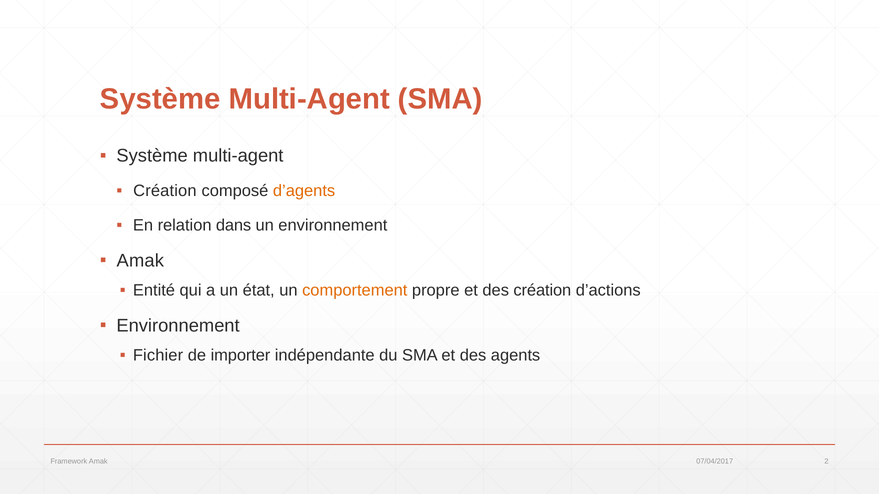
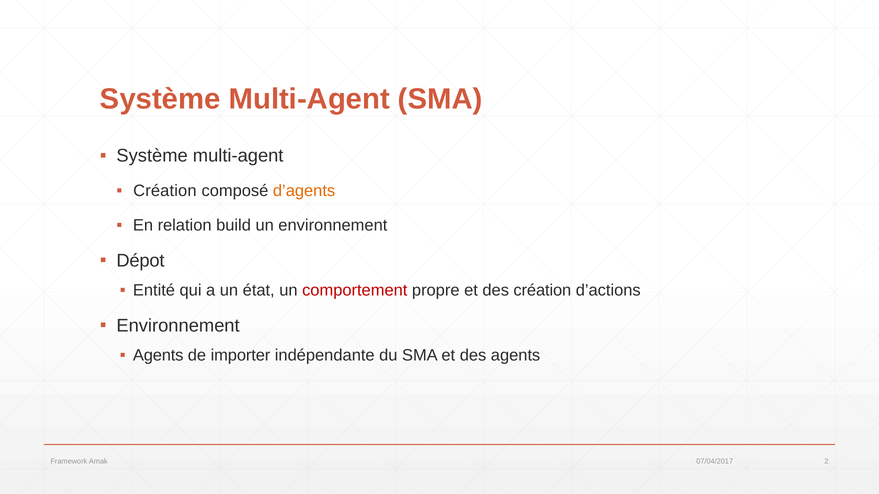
dans: dans -> build
Amak at (140, 261): Amak -> Dépot
comportement colour: orange -> red
Fichier at (158, 356): Fichier -> Agents
